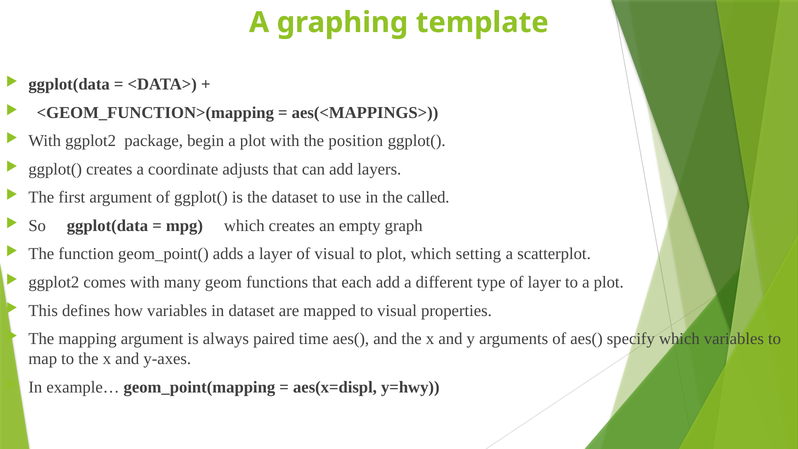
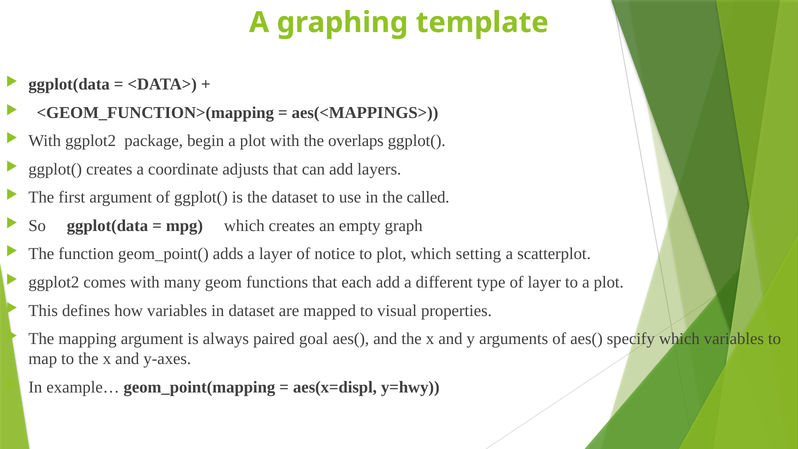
position: position -> overlaps
of visual: visual -> notice
time: time -> goal
